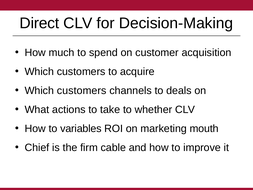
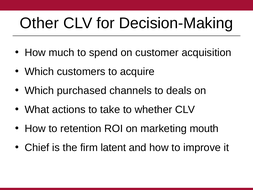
Direct: Direct -> Other
customers at (82, 91): customers -> purchased
variables: variables -> retention
cable: cable -> latent
